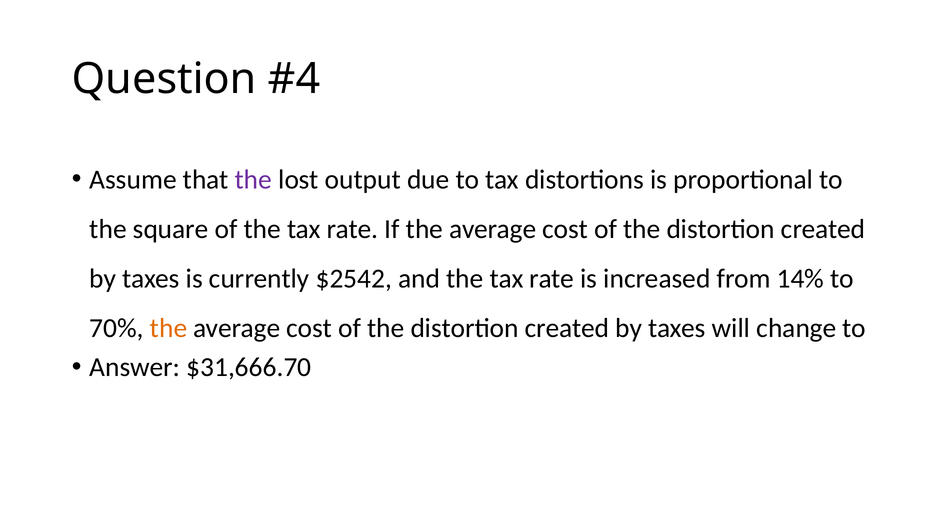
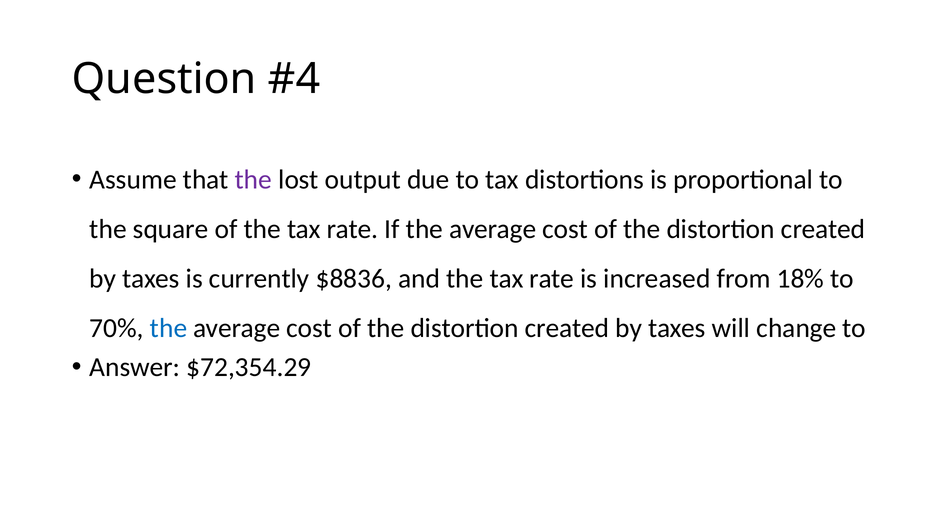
$2542: $2542 -> $8836
14%: 14% -> 18%
the at (169, 328) colour: orange -> blue
$31,666.70: $31,666.70 -> $72,354.29
